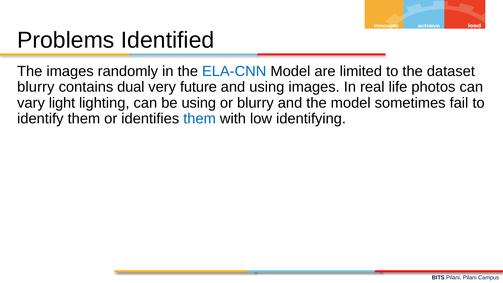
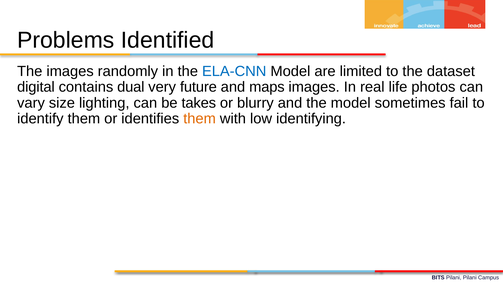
blurry at (36, 87): blurry -> digital
and using: using -> maps
light: light -> size
be using: using -> takes
them at (200, 119) colour: blue -> orange
